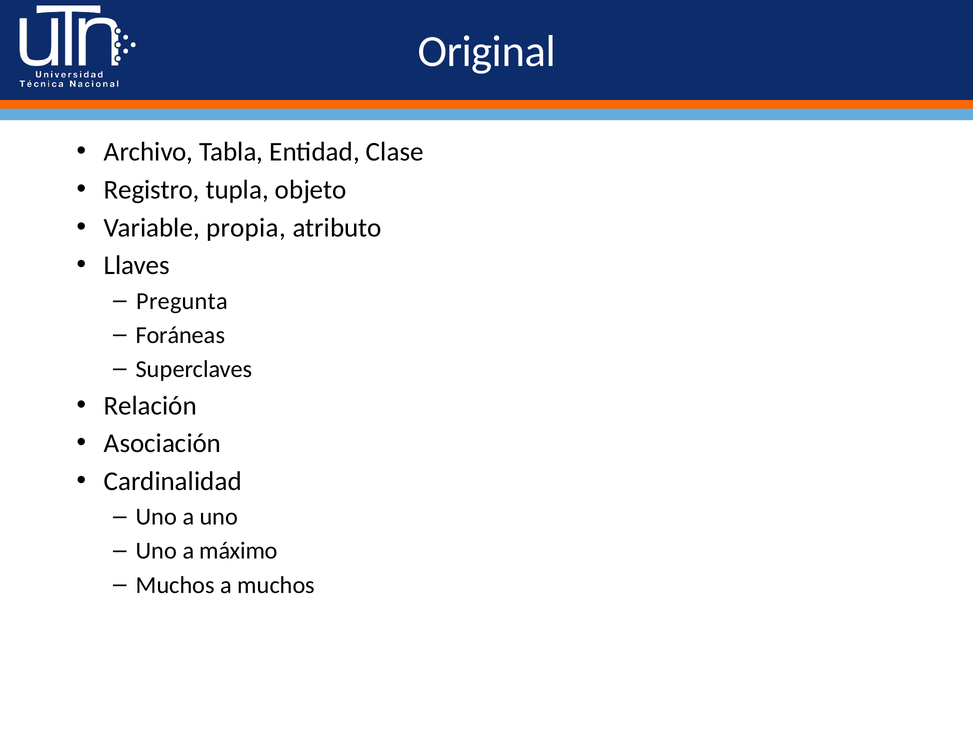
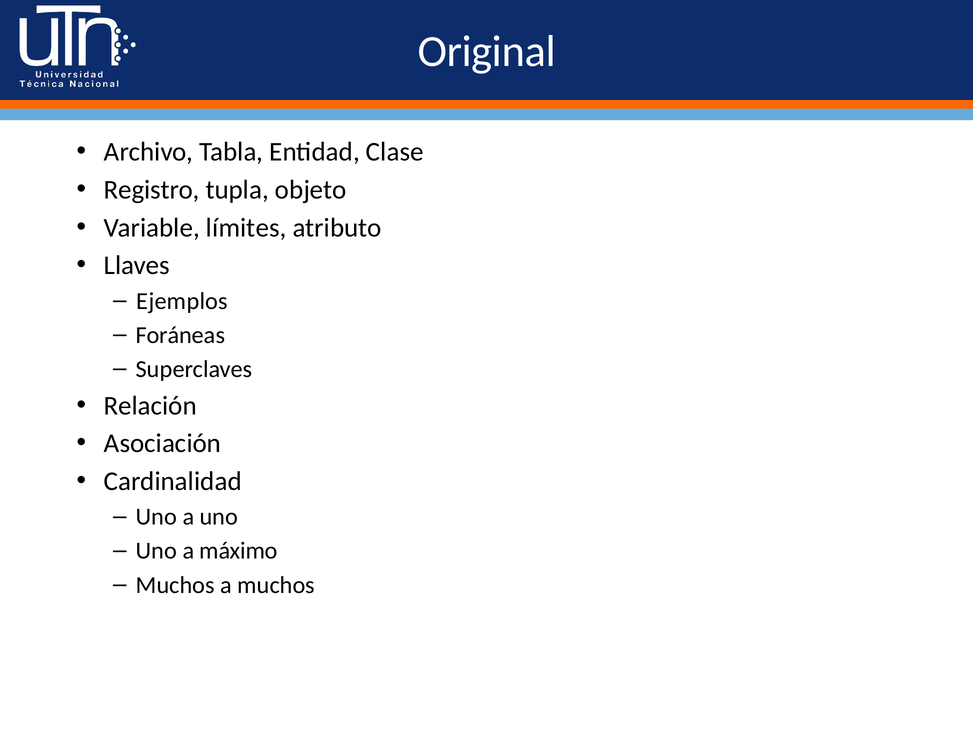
propia: propia -> límites
Pregunta: Pregunta -> Ejemplos
